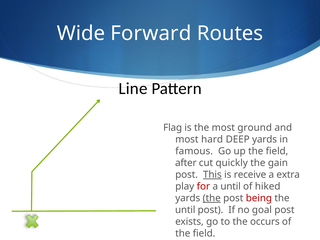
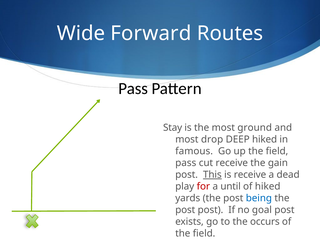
Line at (133, 88): Line -> Pass
Flag: Flag -> Stay
hard: hard -> drop
DEEP yards: yards -> hiked
after at (186, 163): after -> pass
cut quickly: quickly -> receive
extra: extra -> dead
the at (212, 198) underline: present -> none
being colour: red -> blue
until at (185, 210): until -> post
